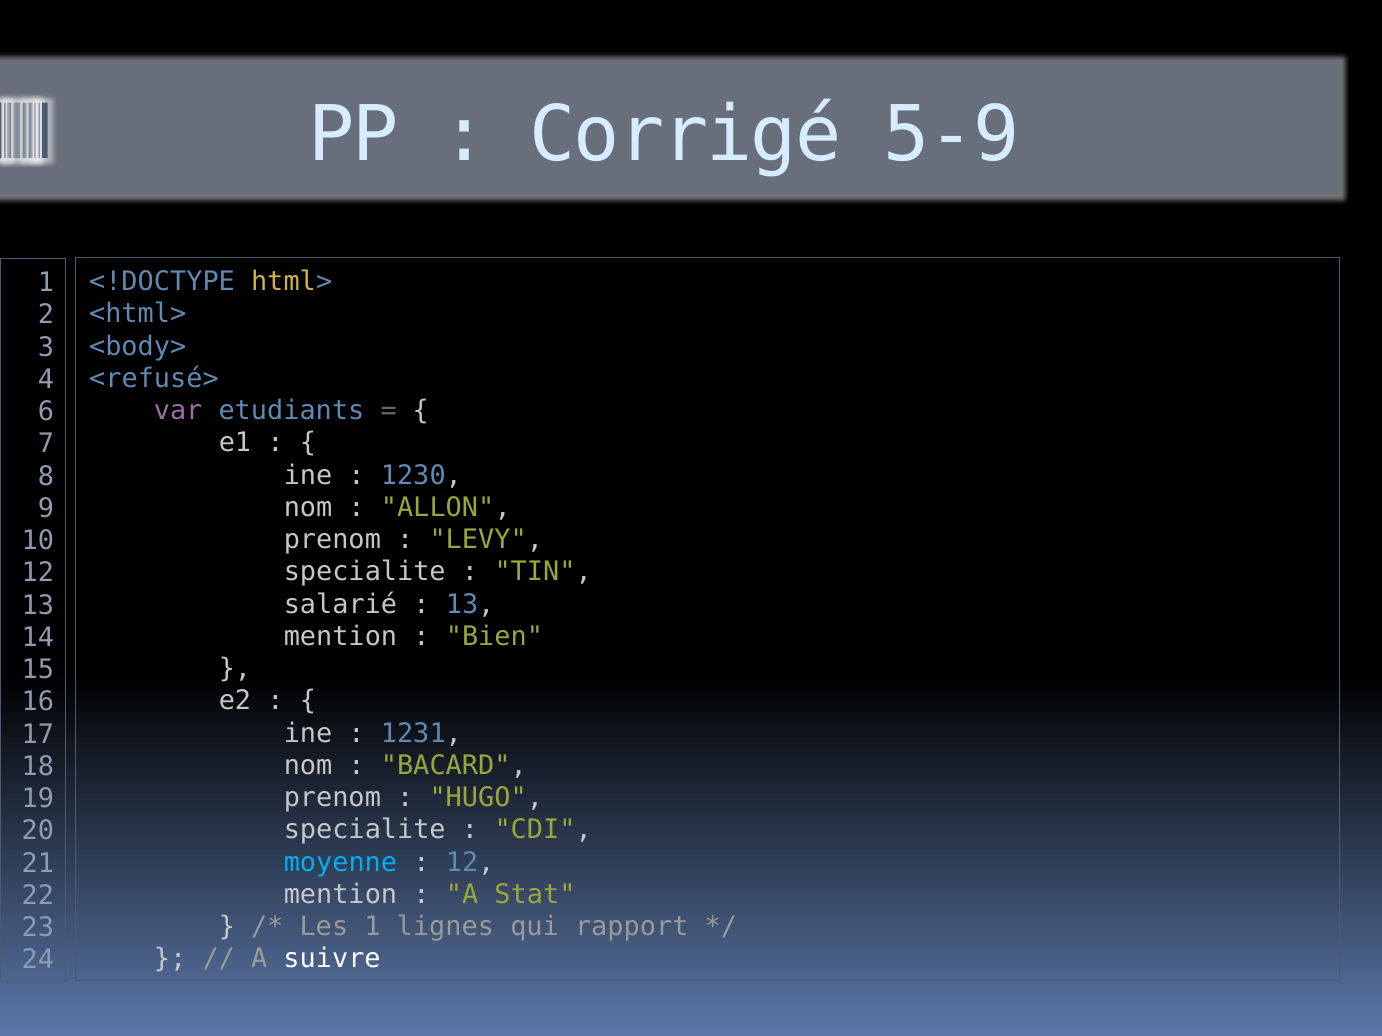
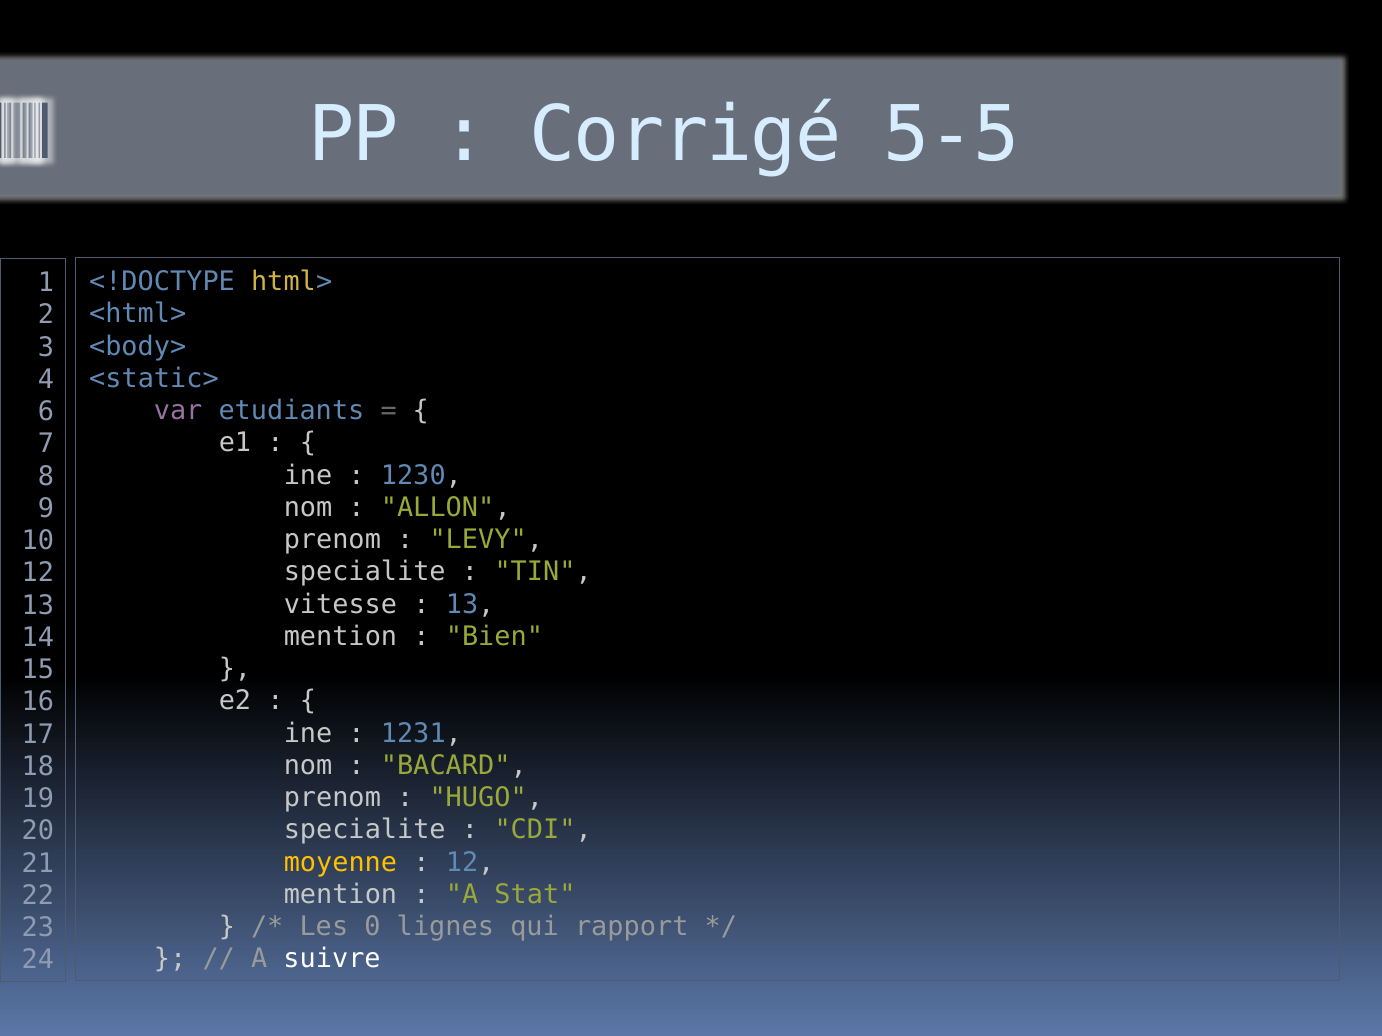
5-9: 5-9 -> 5-5
<refusé>: <refusé> -> <static>
salarié: salarié -> vitesse
moyenne colour: light blue -> yellow
Les 1: 1 -> 0
